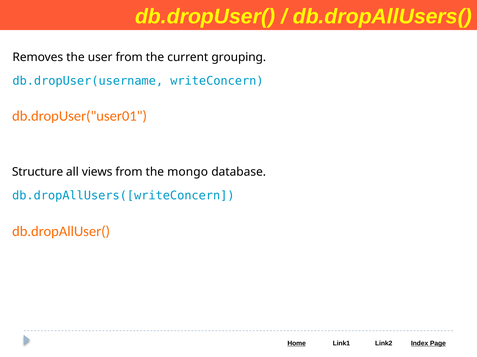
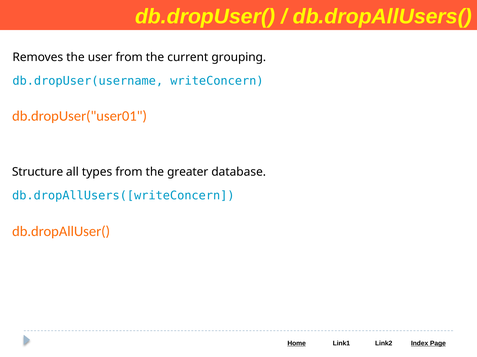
views: views -> types
mongo: mongo -> greater
